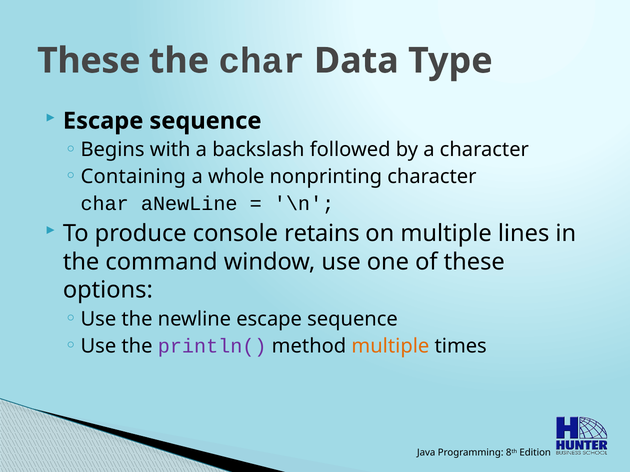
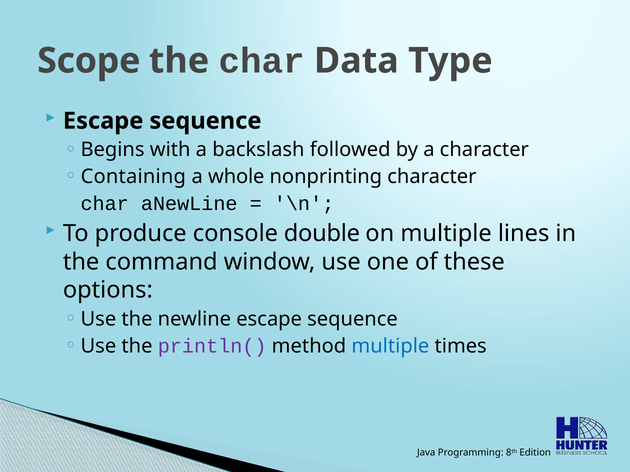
These at (89, 61): These -> Scope
retains: retains -> double
multiple at (390, 346) colour: orange -> blue
